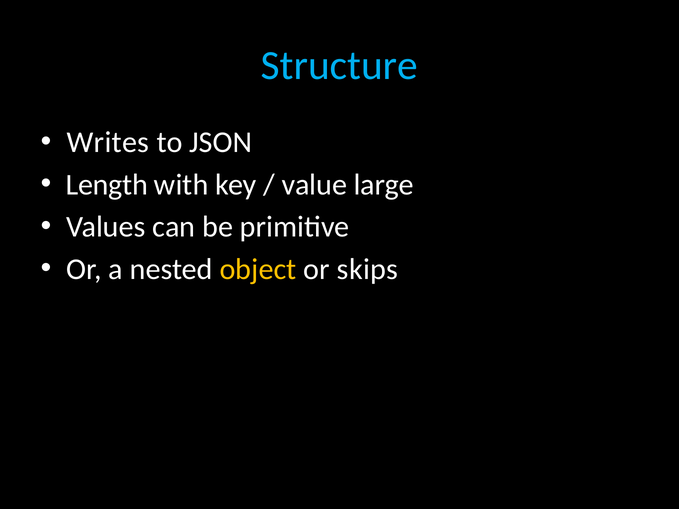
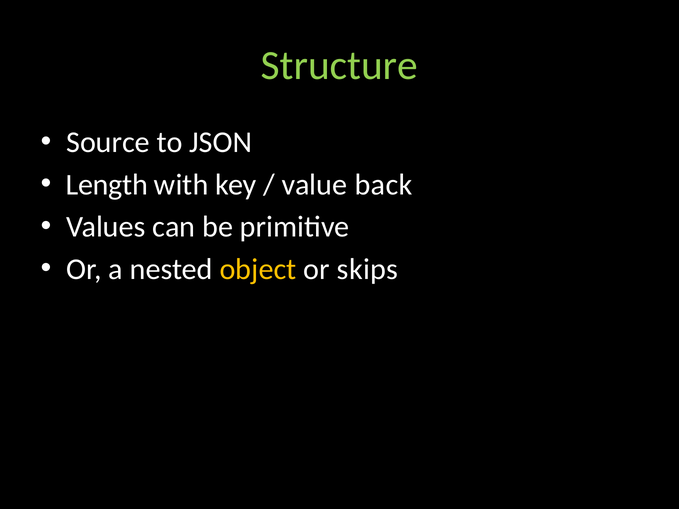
Structure colour: light blue -> light green
Writes: Writes -> Source
large: large -> back
